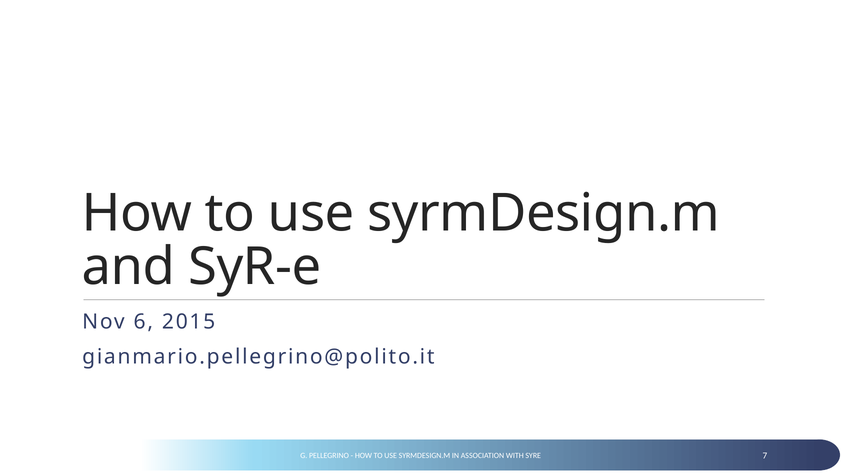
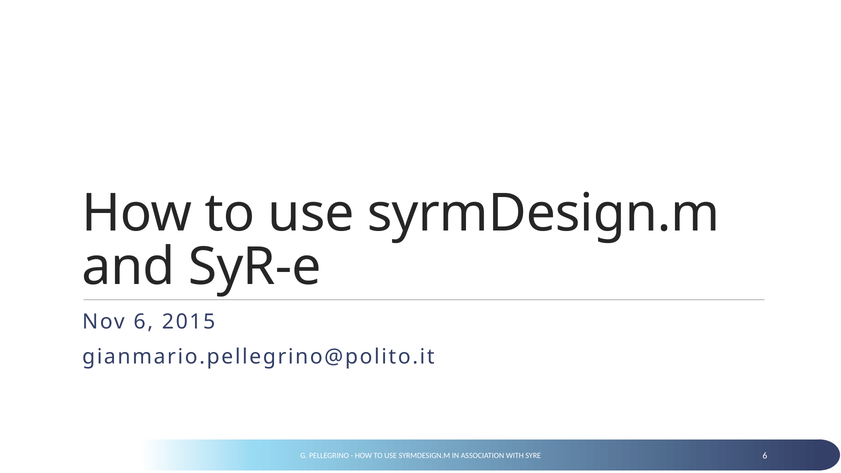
SYRE 7: 7 -> 6
